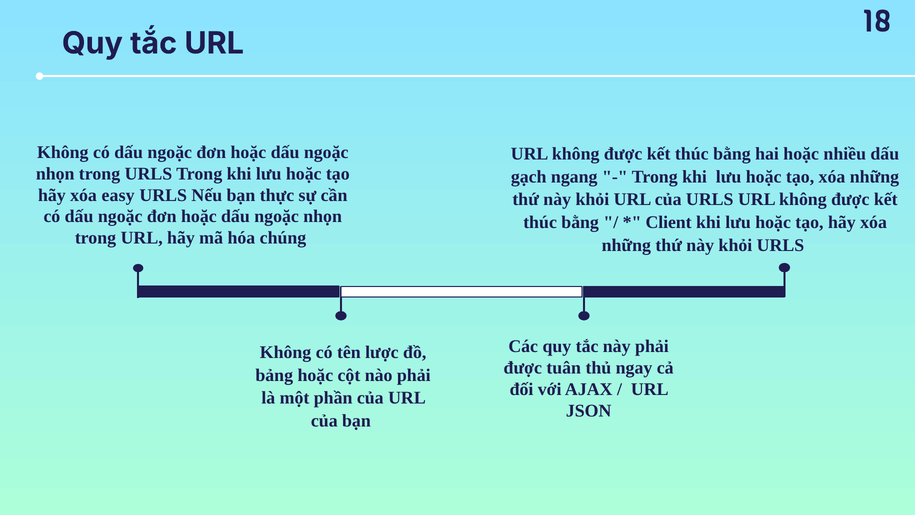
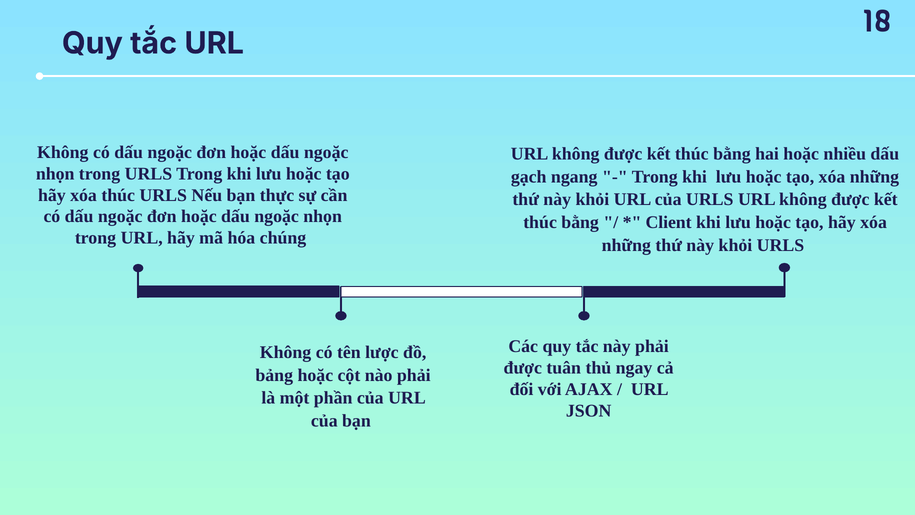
xóa easy: easy -> thúc
